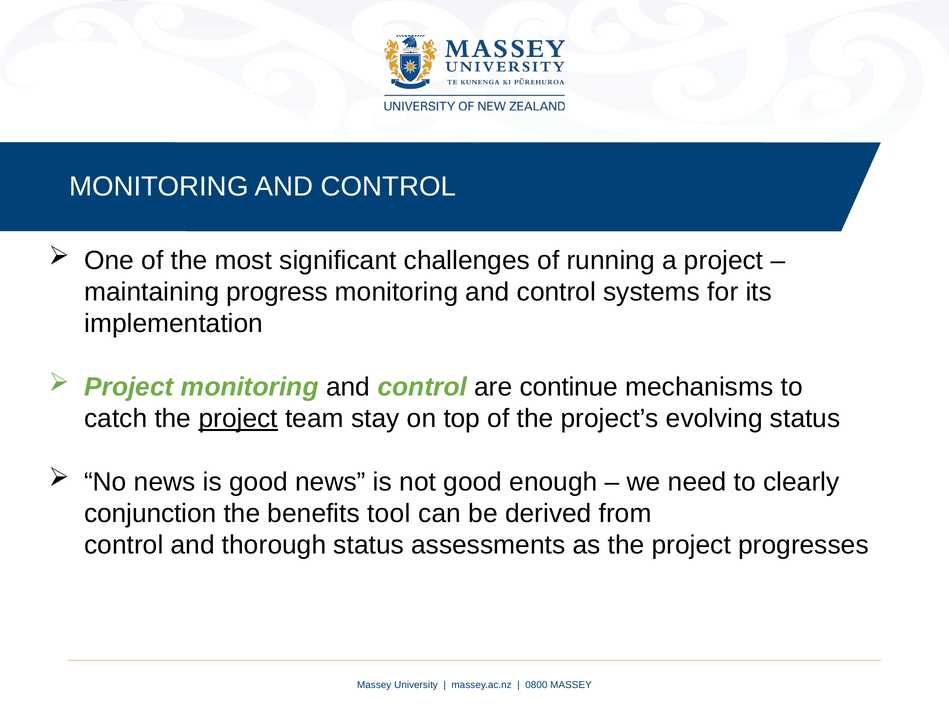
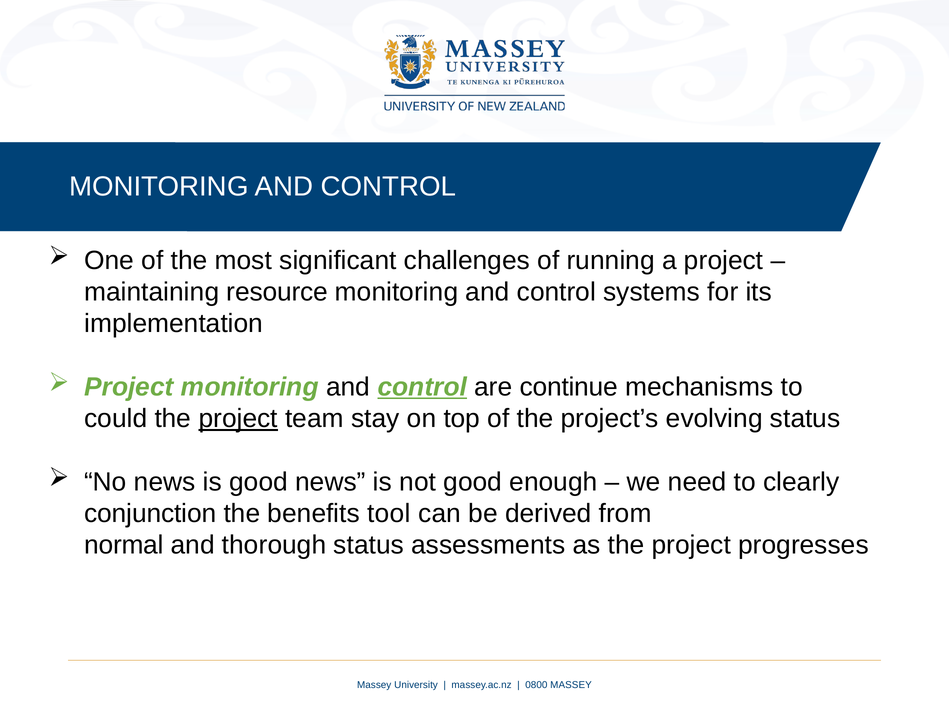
progress: progress -> resource
control at (422, 387) underline: none -> present
catch: catch -> could
control at (124, 545): control -> normal
